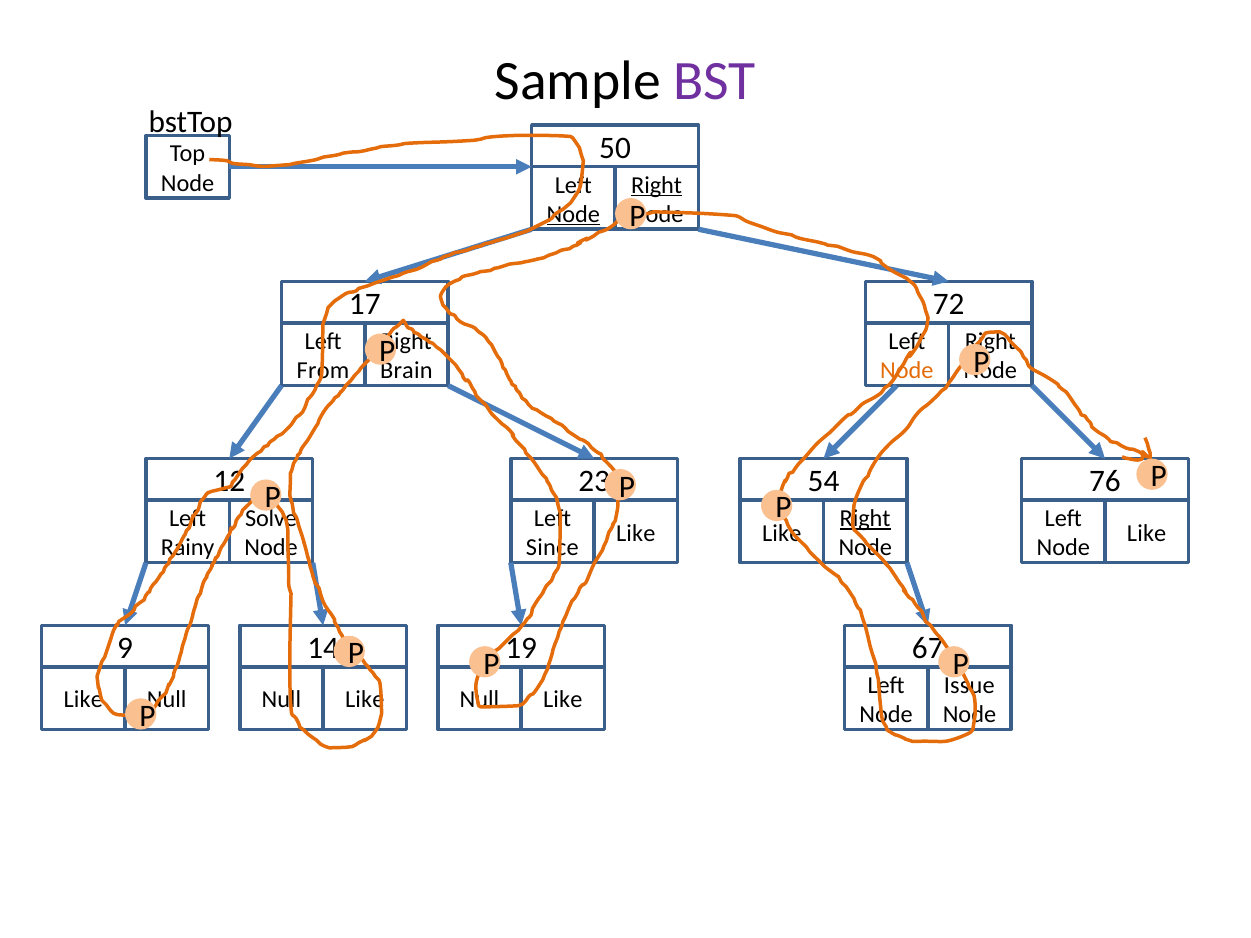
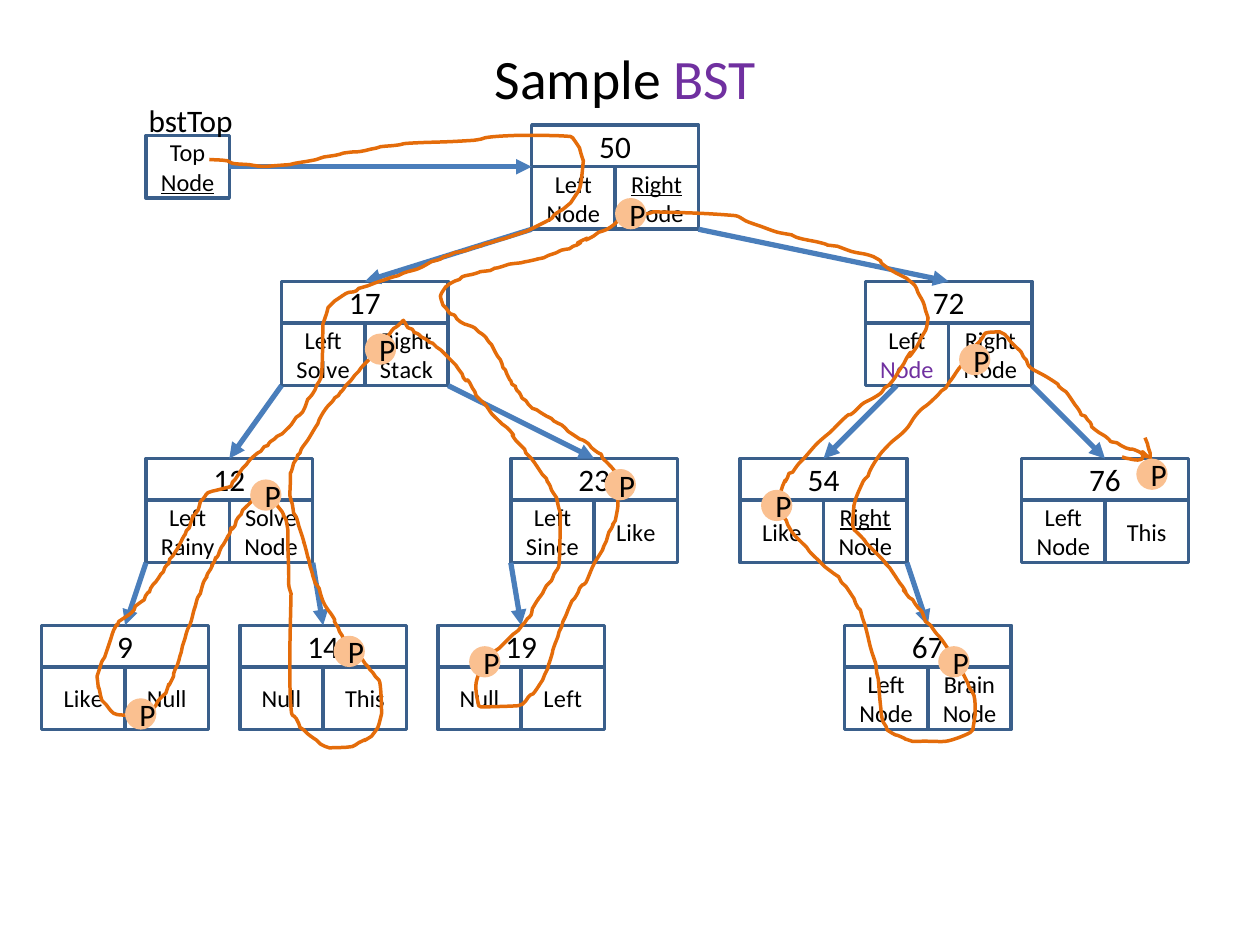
Node at (188, 183) underline: none -> present
Node at (573, 214) underline: present -> none
From at (323, 371): From -> Solve
Brain: Brain -> Stack
Node at (907, 371) colour: orange -> purple
Like at (1147, 533): Like -> This
Issue: Issue -> Brain
Like at (365, 700): Like -> This
Like at (563, 700): Like -> Left
